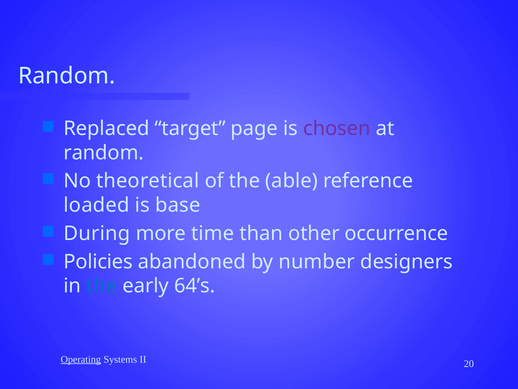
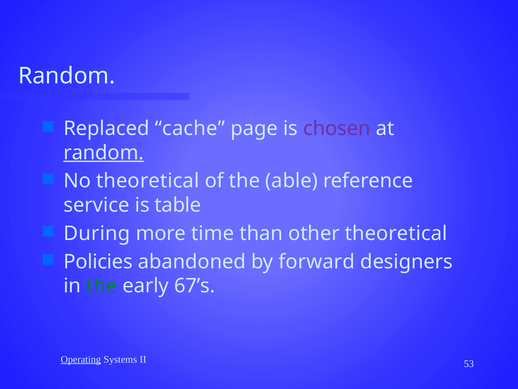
target: target -> cache
random at (104, 153) underline: none -> present
loaded: loaded -> service
base: base -> table
other occurrence: occurrence -> theoretical
number: number -> forward
the at (102, 286) colour: blue -> green
64’s: 64’s -> 67’s
20: 20 -> 53
